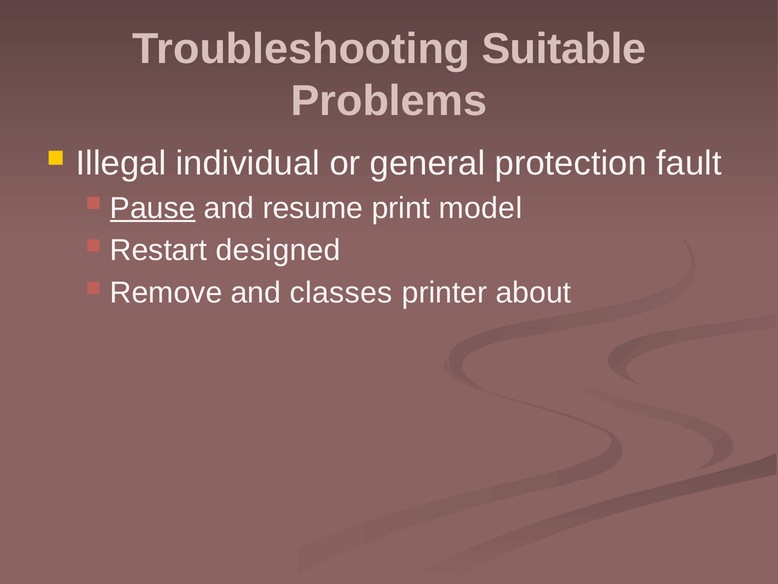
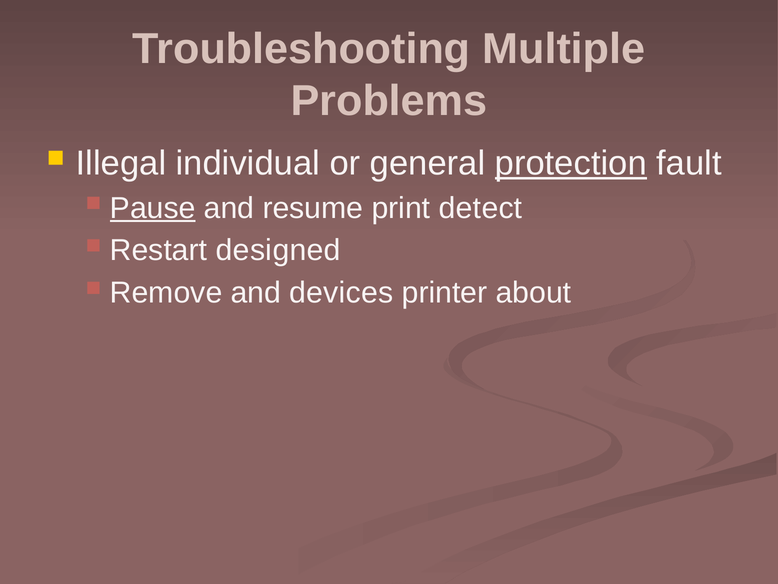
Suitable: Suitable -> Multiple
protection underline: none -> present
model: model -> detect
classes: classes -> devices
